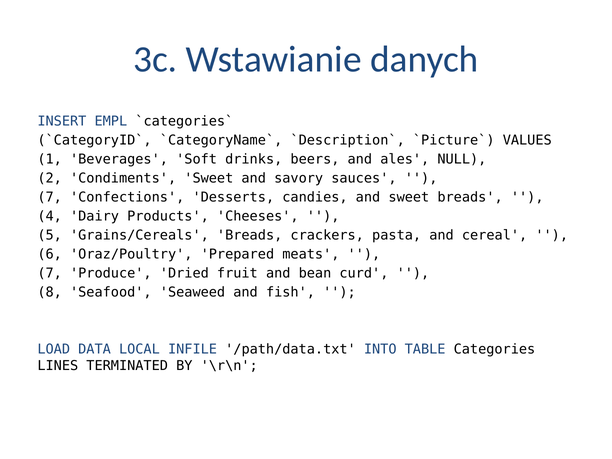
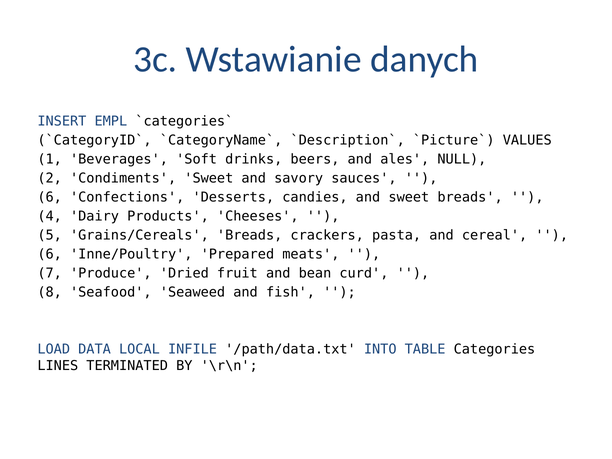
7 at (50, 197): 7 -> 6
Oraz/Poultry: Oraz/Poultry -> Inne/Poultry
